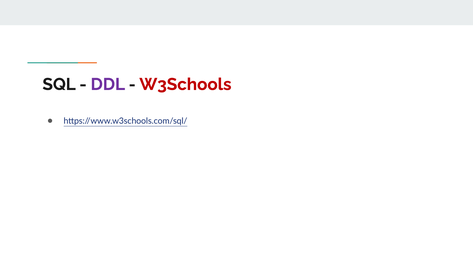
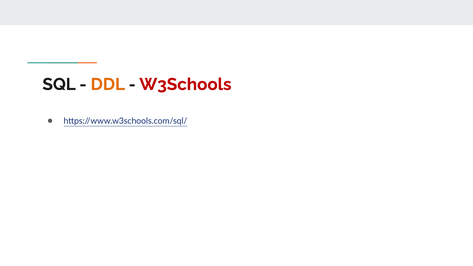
DDL colour: purple -> orange
